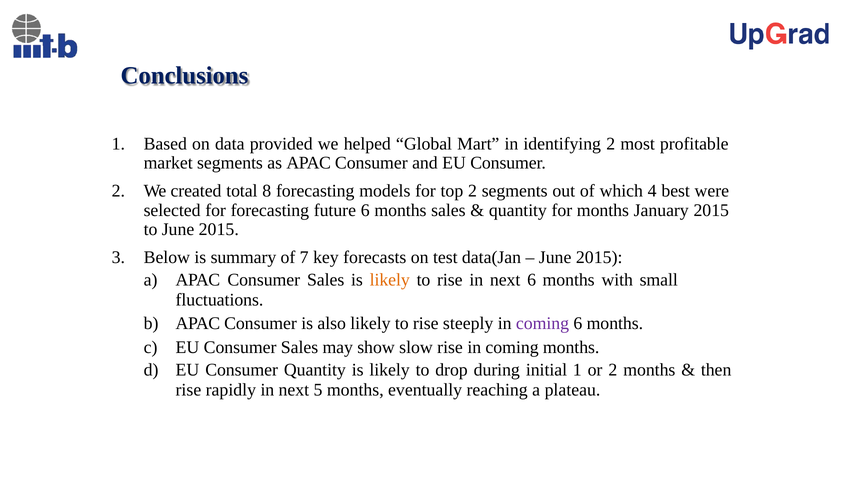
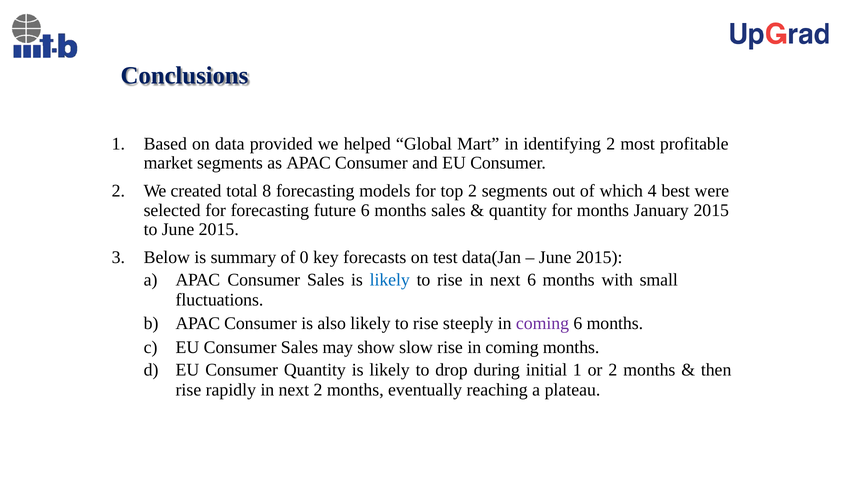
7: 7 -> 0
likely at (390, 280) colour: orange -> blue
next 5: 5 -> 2
